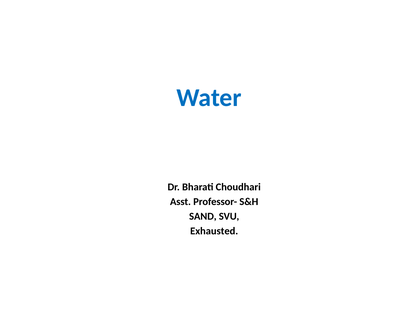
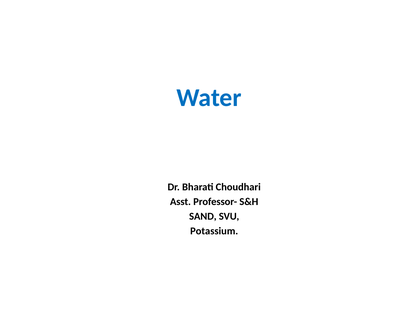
Exhausted: Exhausted -> Potassium
